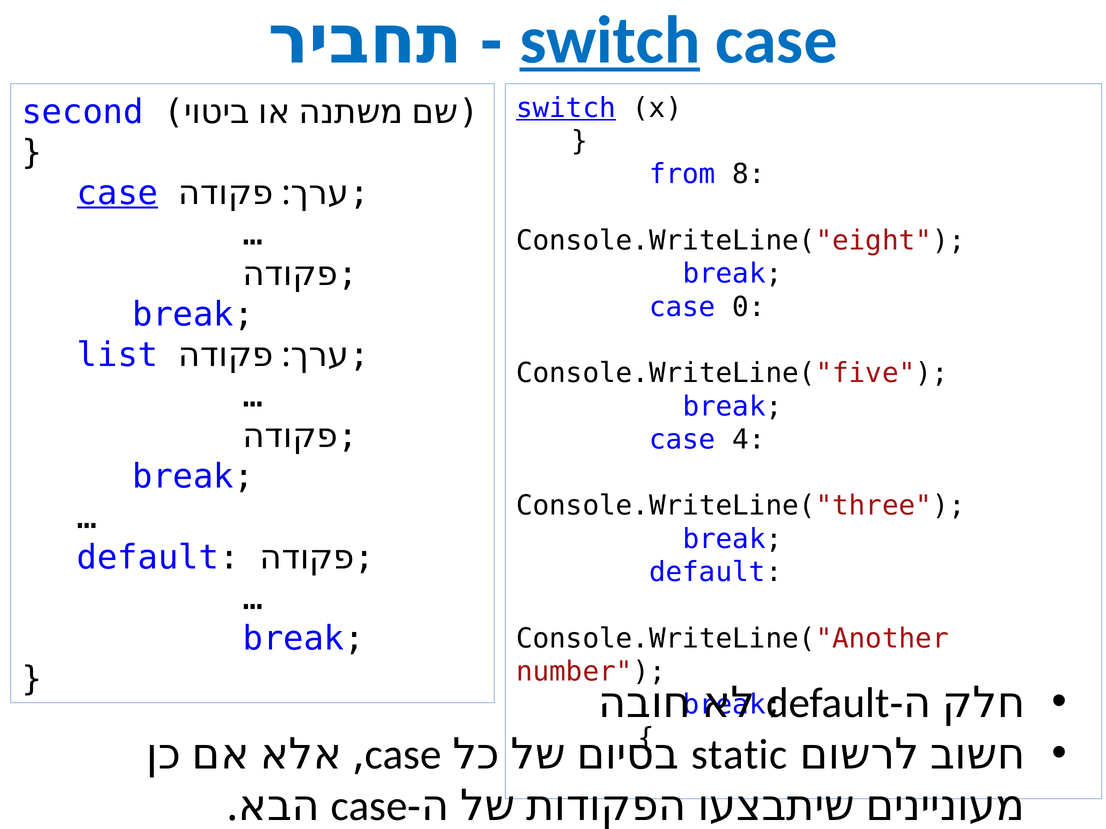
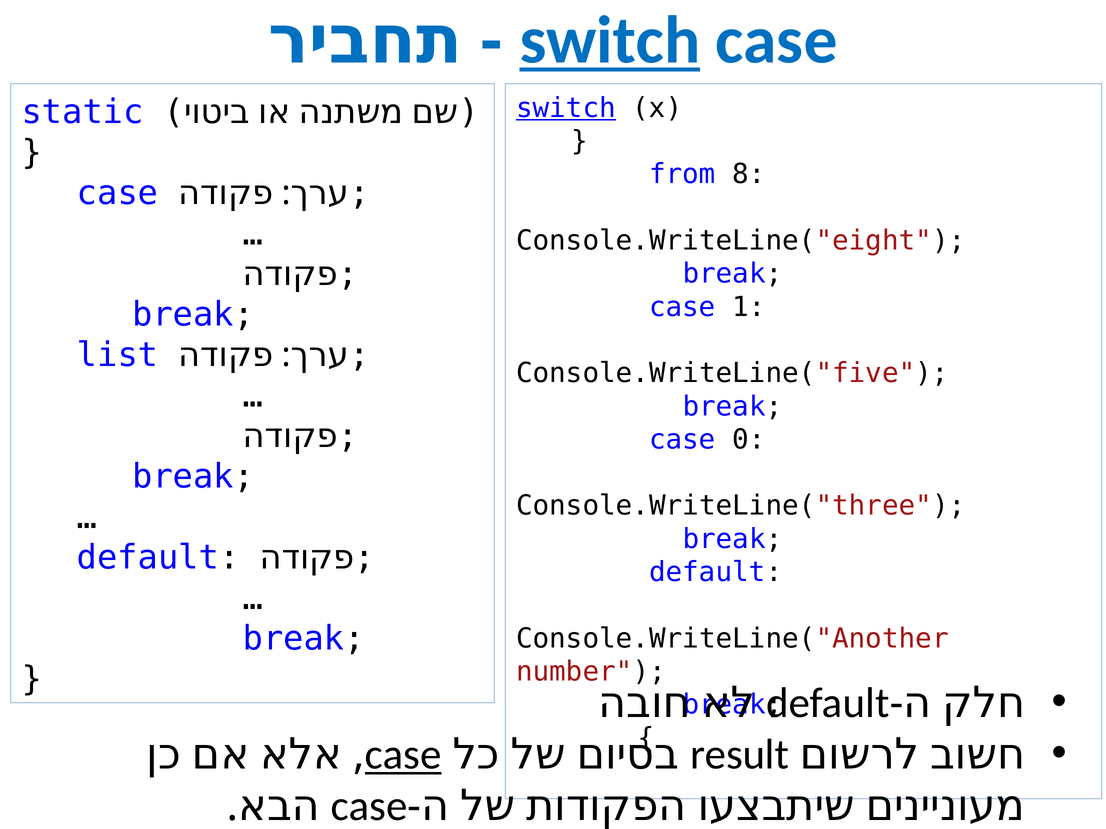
second: second -> static
case at (118, 193) underline: present -> none
0: 0 -> 1
4: 4 -> 0
case at (403, 755) underline: none -> present
static: static -> result
